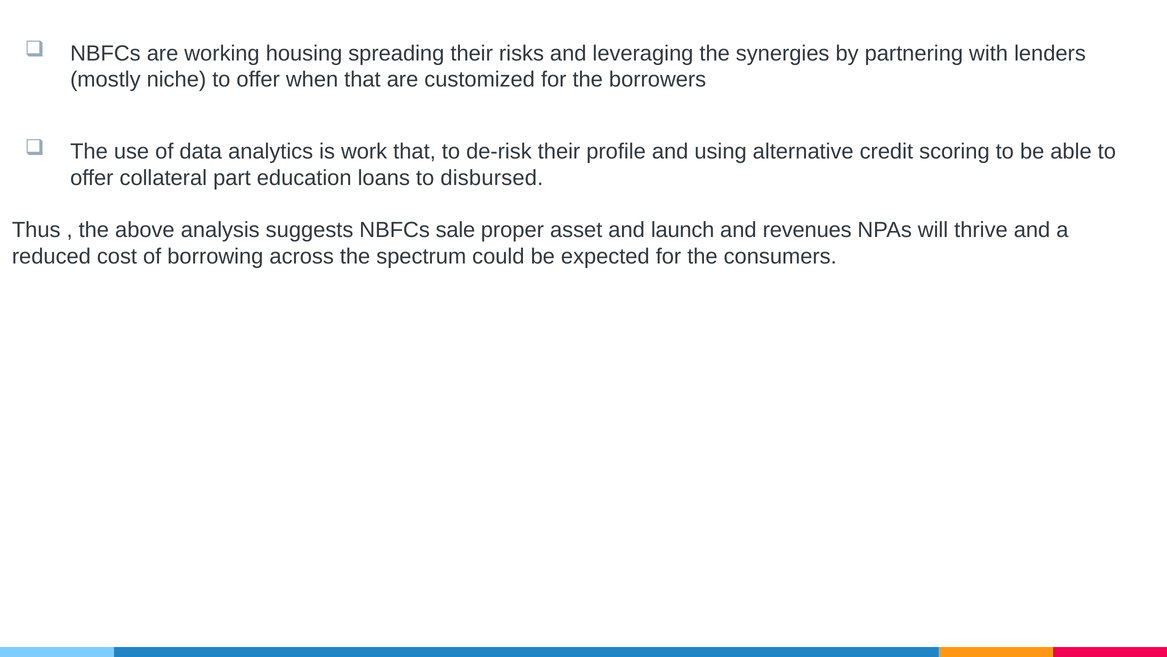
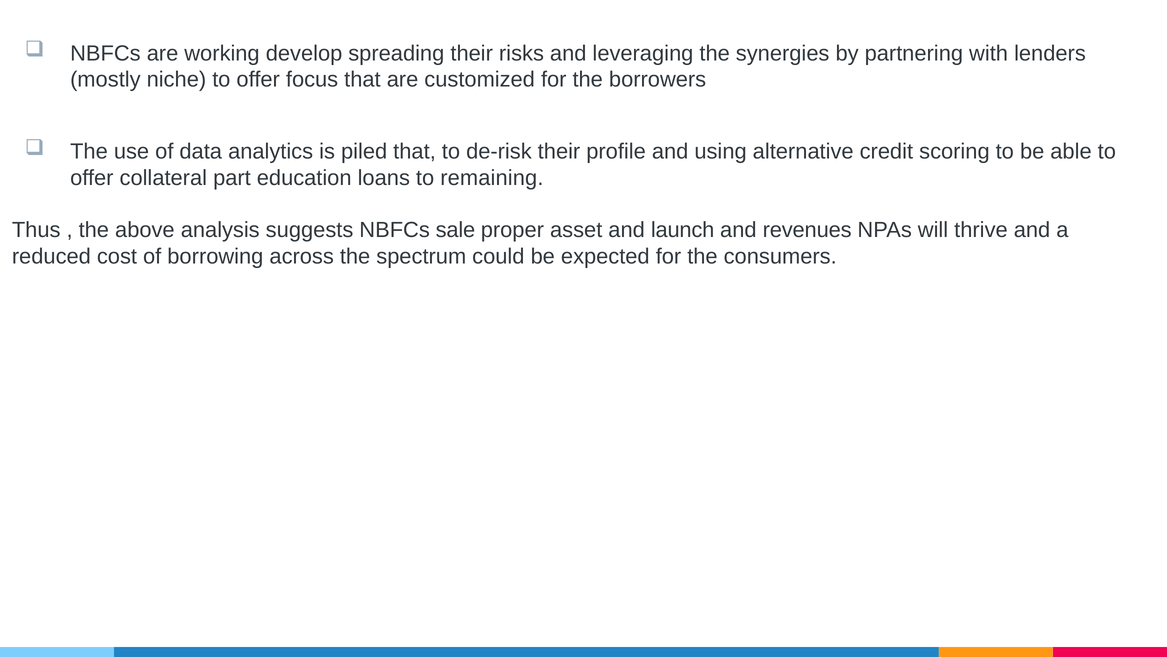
housing: housing -> develop
when: when -> focus
work: work -> piled
disbursed: disbursed -> remaining
